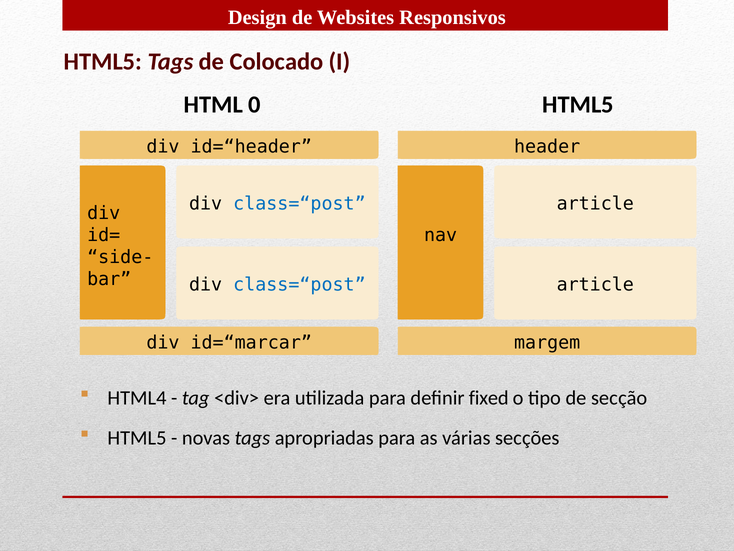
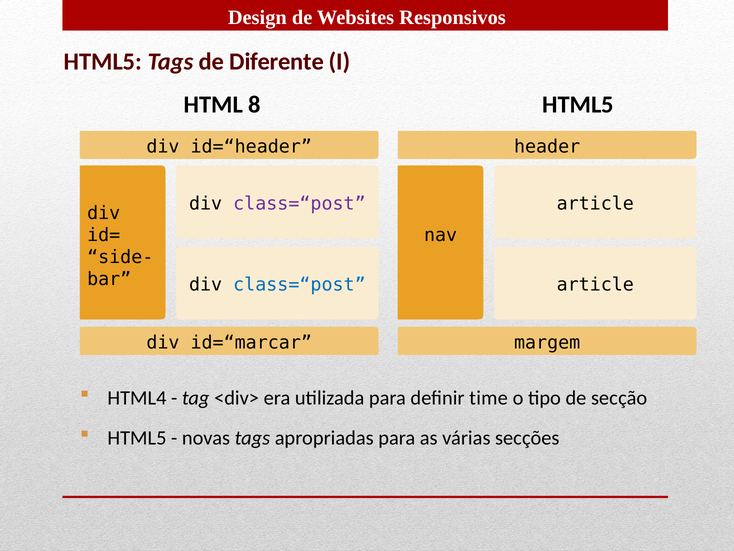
Colocado: Colocado -> Diferente
0: 0 -> 8
class=“post at (299, 203) colour: blue -> purple
fixed: fixed -> time
